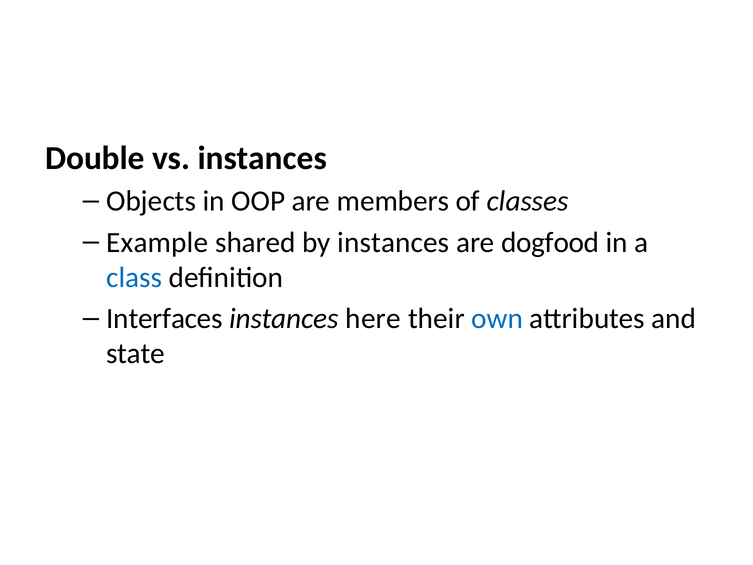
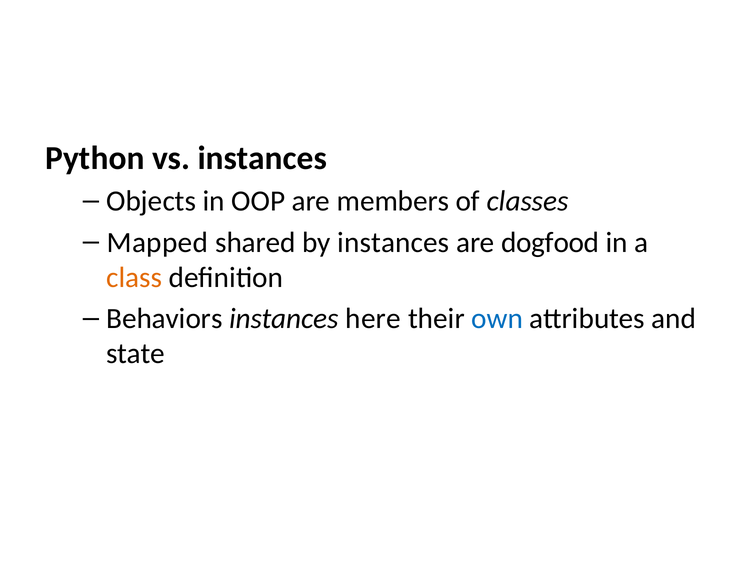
Double: Double -> Python
Example: Example -> Mapped
class colour: blue -> orange
Interfaces: Interfaces -> Behaviors
